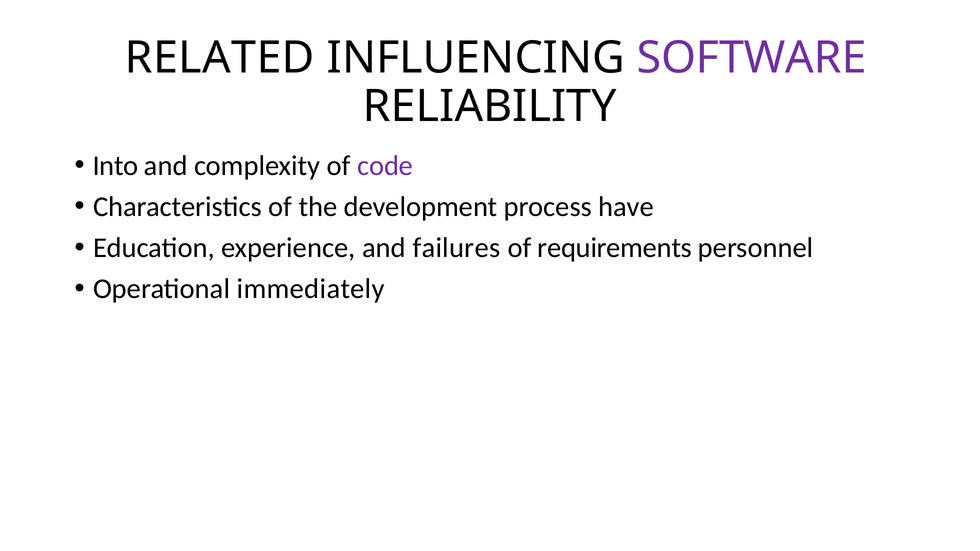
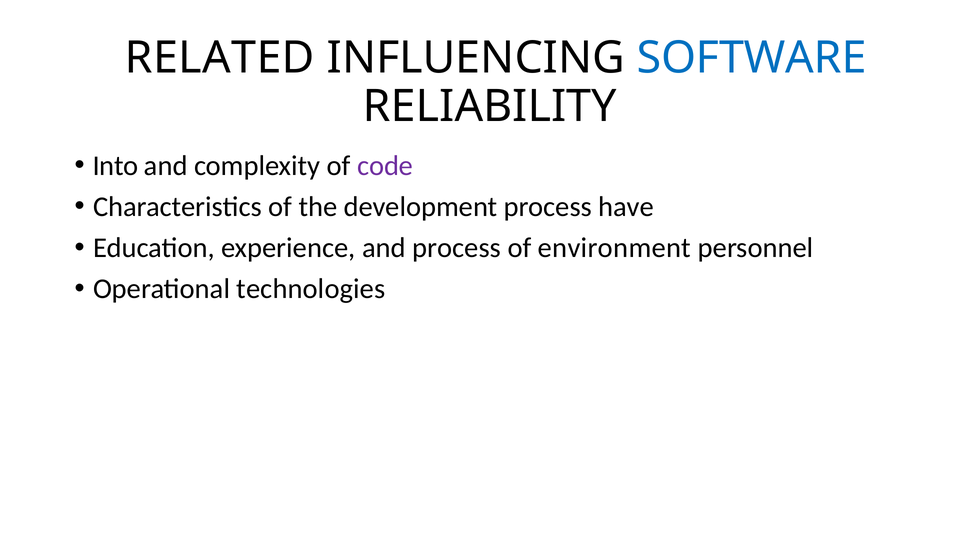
SOFTWARE colour: purple -> blue
and failures: failures -> process
requirements: requirements -> environment
immediately: immediately -> technologies
